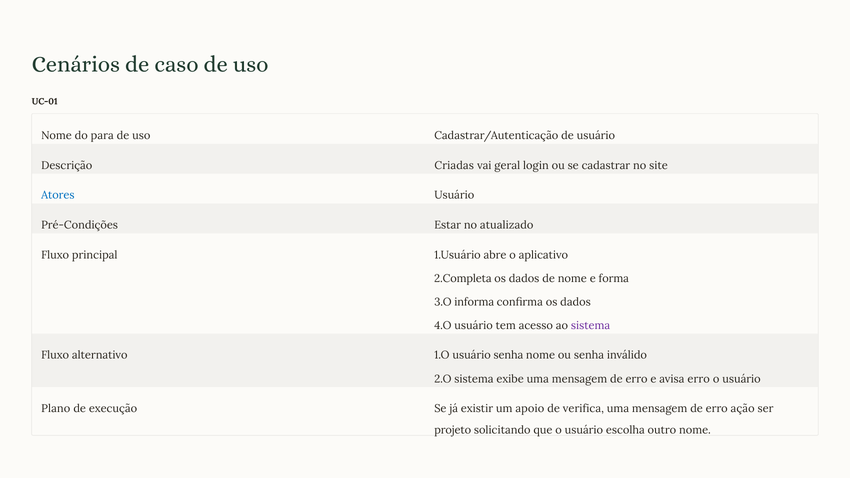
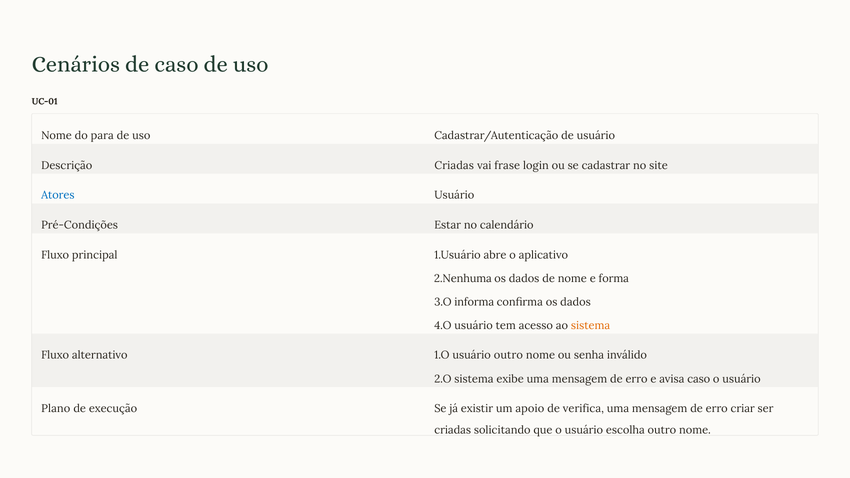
geral: geral -> frase
atualizado: atualizado -> calendário
2.Completa: 2.Completa -> 2.Nenhuma
sistema at (591, 326) colour: purple -> orange
usuário senha: senha -> outro
avisa erro: erro -> caso
ação: ação -> criar
projeto at (453, 430): projeto -> criadas
